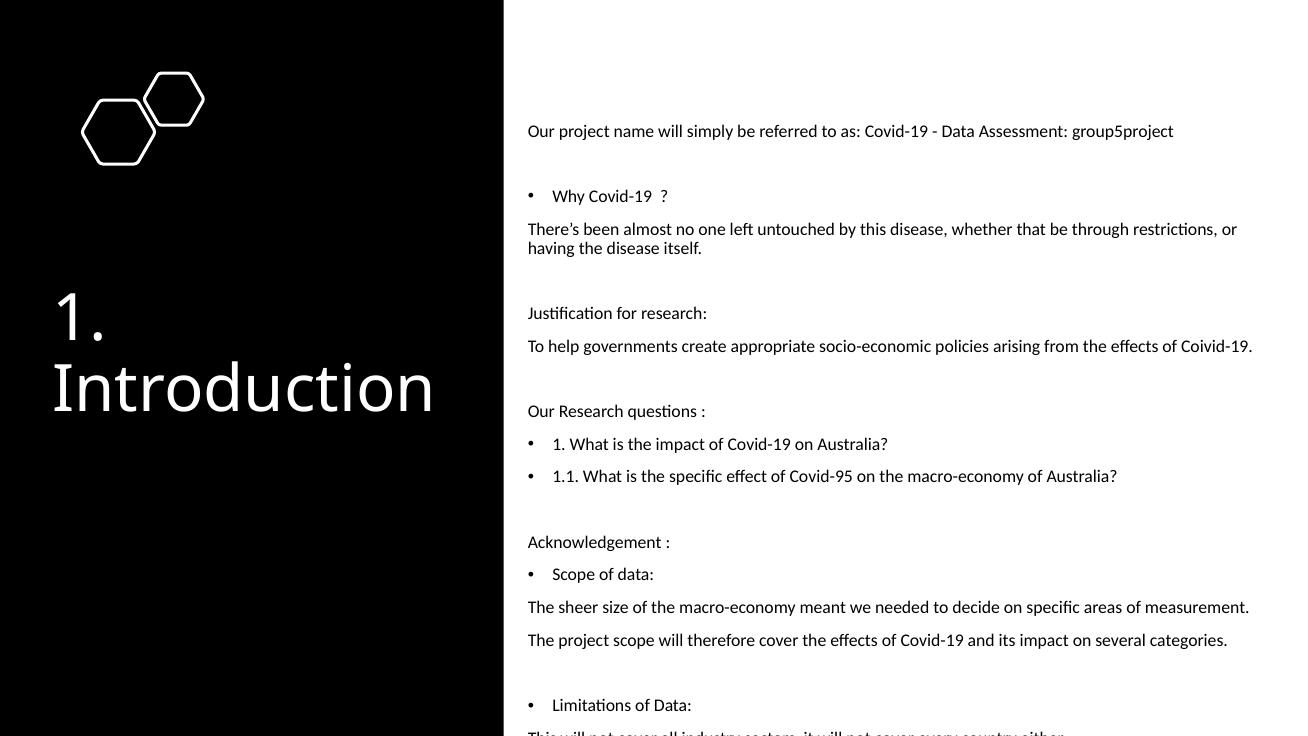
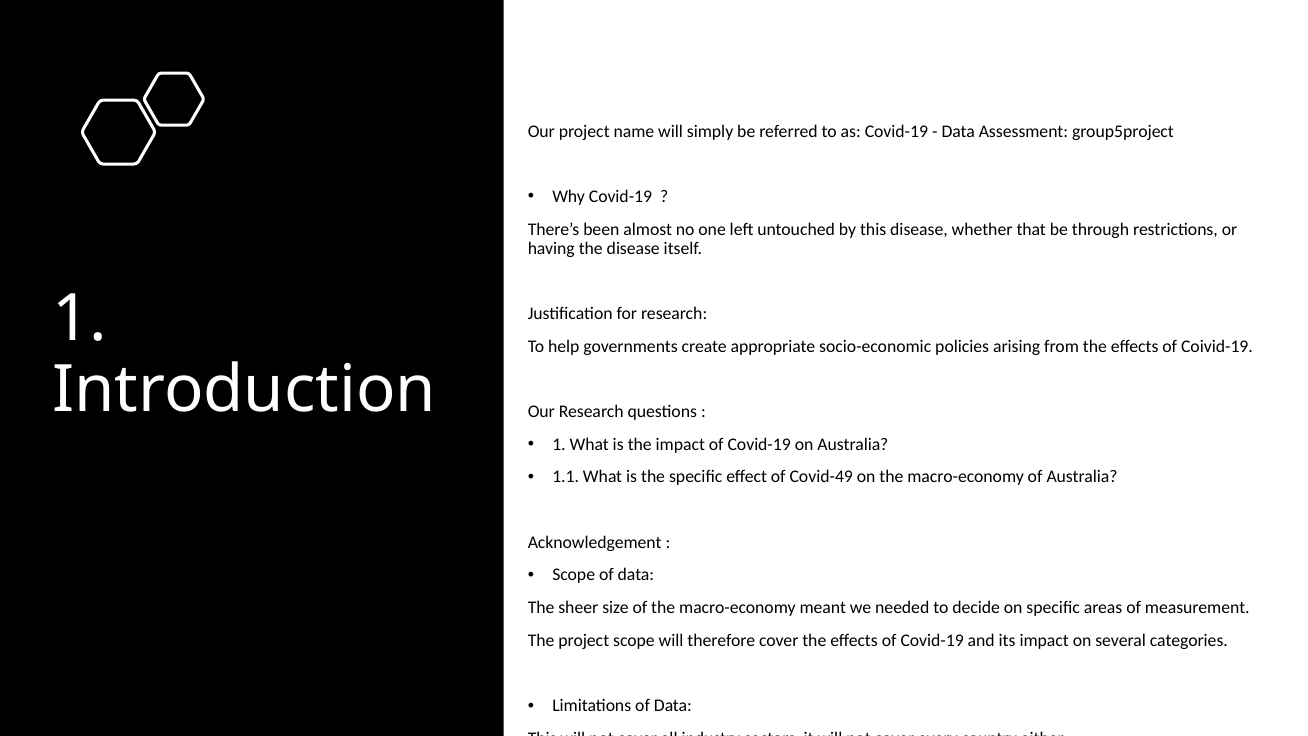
Covid-95: Covid-95 -> Covid-49
